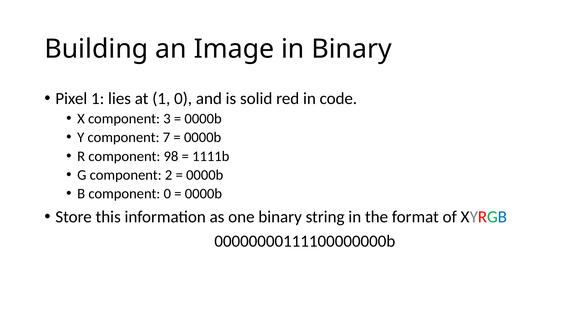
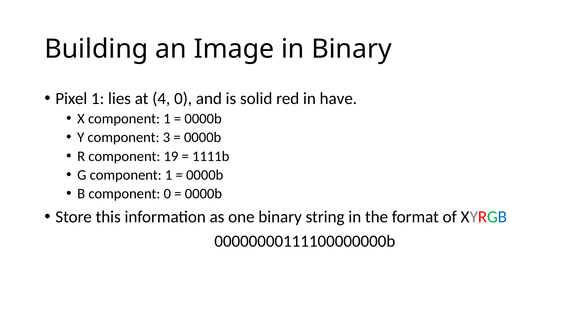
at 1: 1 -> 4
code: code -> have
X component 3: 3 -> 1
7: 7 -> 3
98: 98 -> 19
G component 2: 2 -> 1
